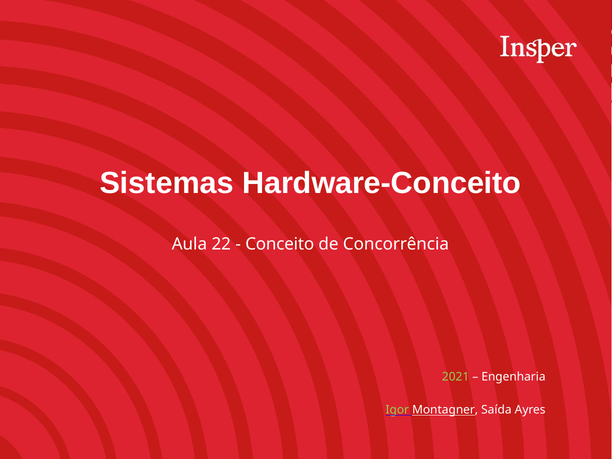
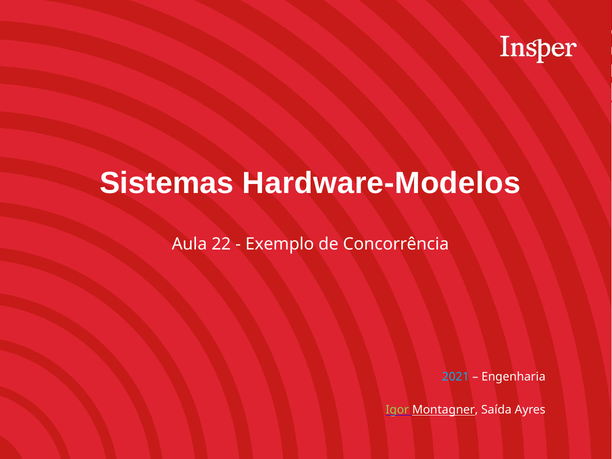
Hardware-Conceito: Hardware-Conceito -> Hardware-Modelos
Conceito: Conceito -> Exemplo
2021 colour: light green -> light blue
